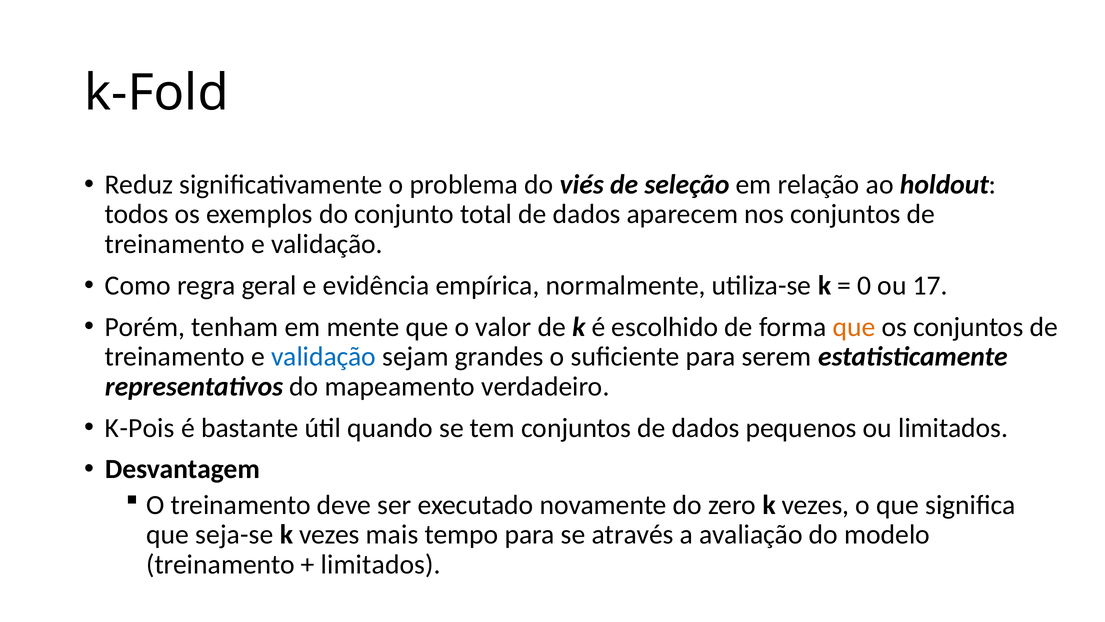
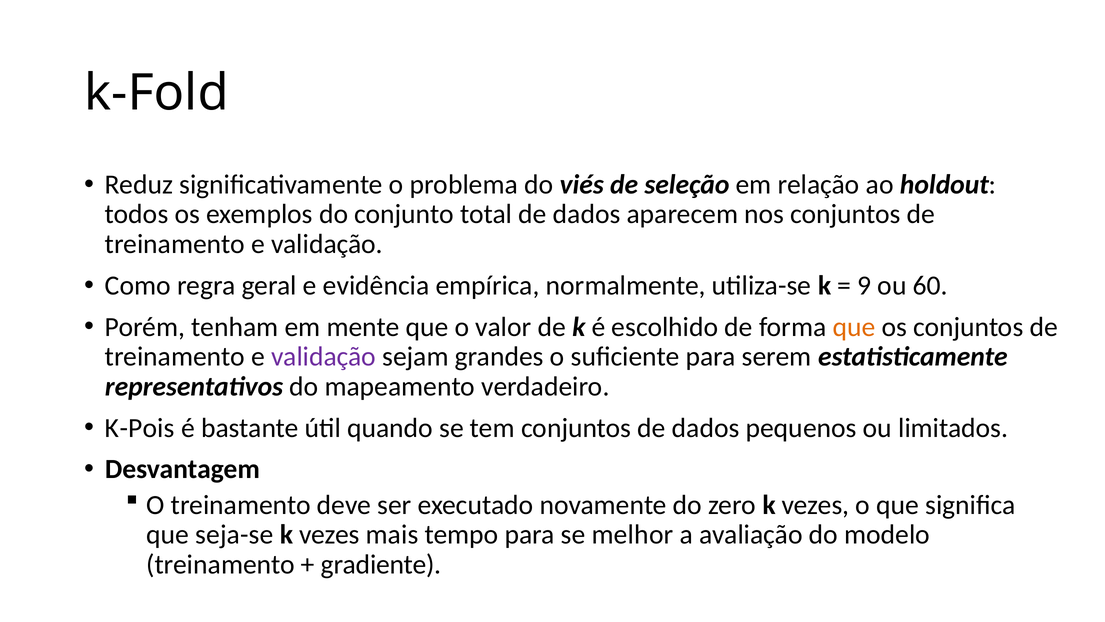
0: 0 -> 9
17: 17 -> 60
validação at (324, 357) colour: blue -> purple
através: através -> melhor
limitados at (381, 564): limitados -> gradiente
